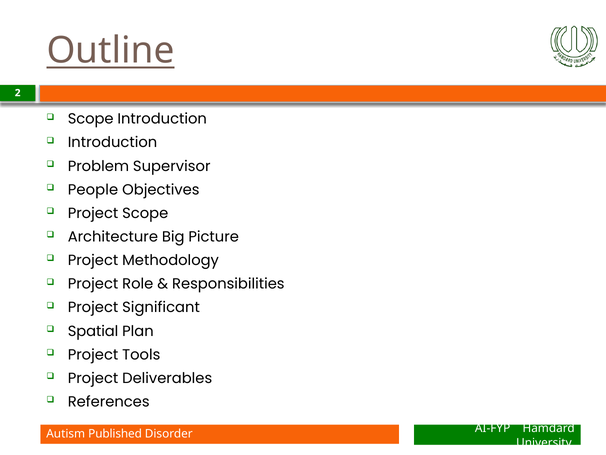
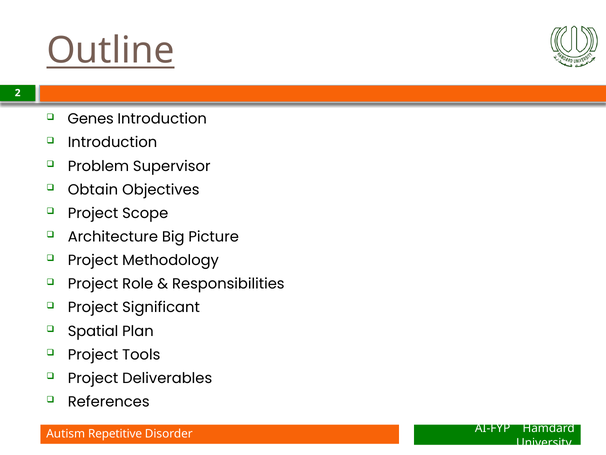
Scope at (91, 119): Scope -> Genes
People: People -> Obtain
Published: Published -> Repetitive
